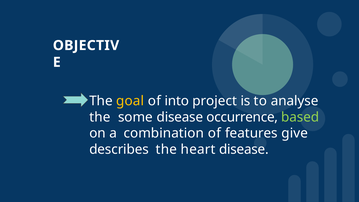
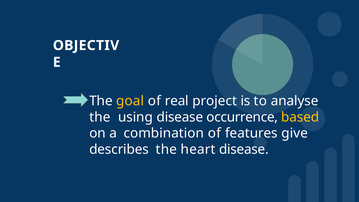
into: into -> real
some: some -> using
based colour: light green -> yellow
